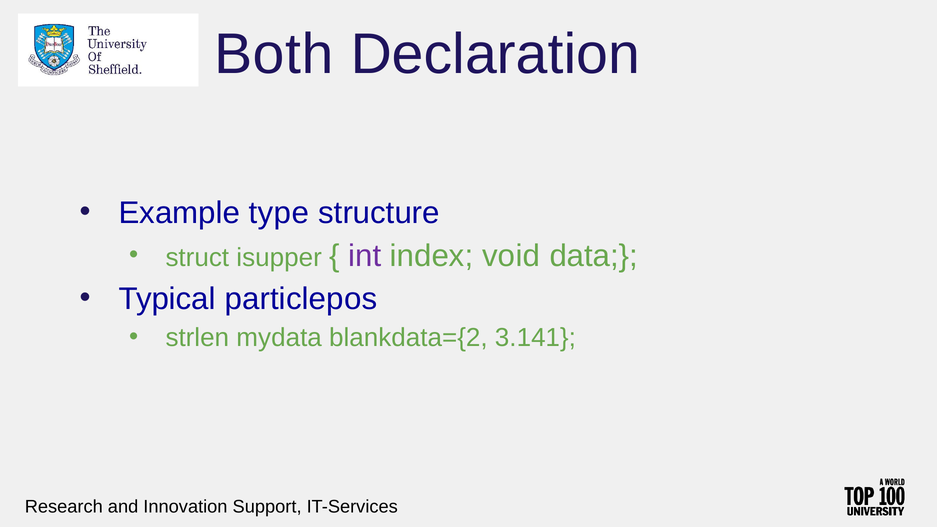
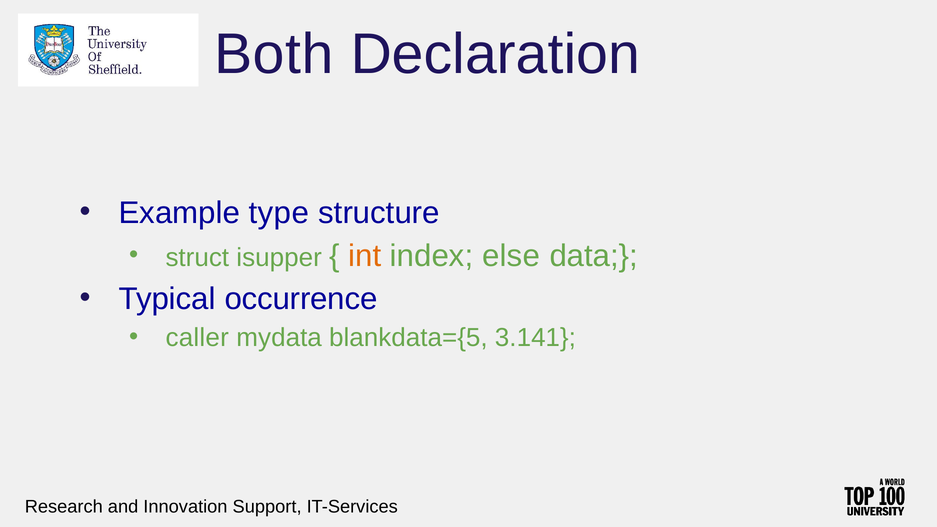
int colour: purple -> orange
void: void -> else
particlepos: particlepos -> occurrence
strlen: strlen -> caller
blankdata={2: blankdata={2 -> blankdata={5
